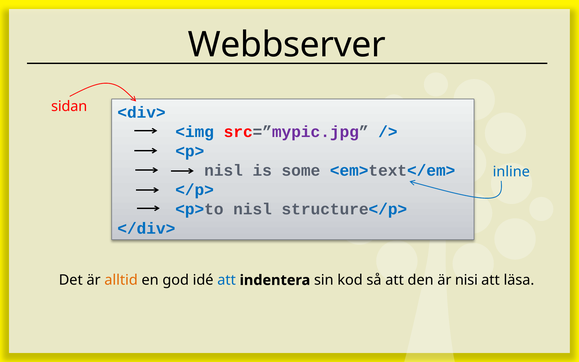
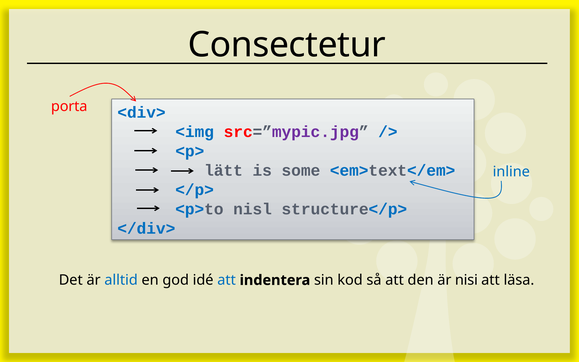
Webbserver: Webbserver -> Consectetur
sidan: sidan -> porta
nisl at (224, 170): nisl -> lätt
alltid colour: orange -> blue
